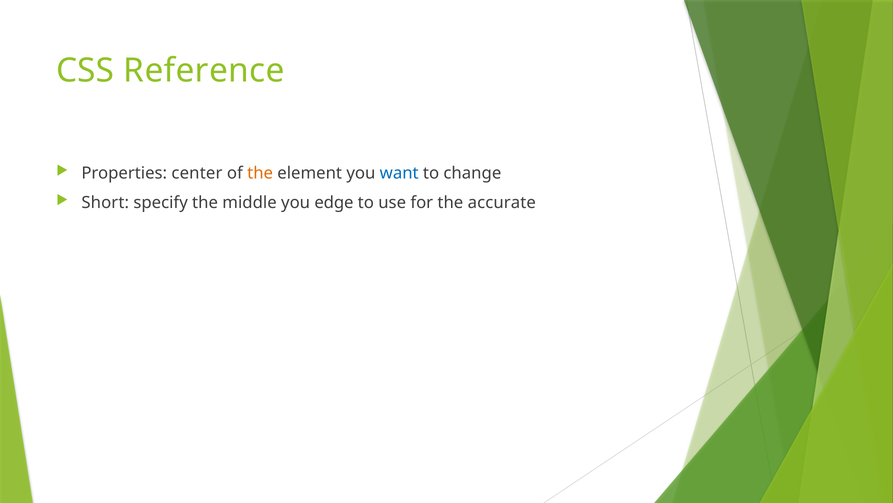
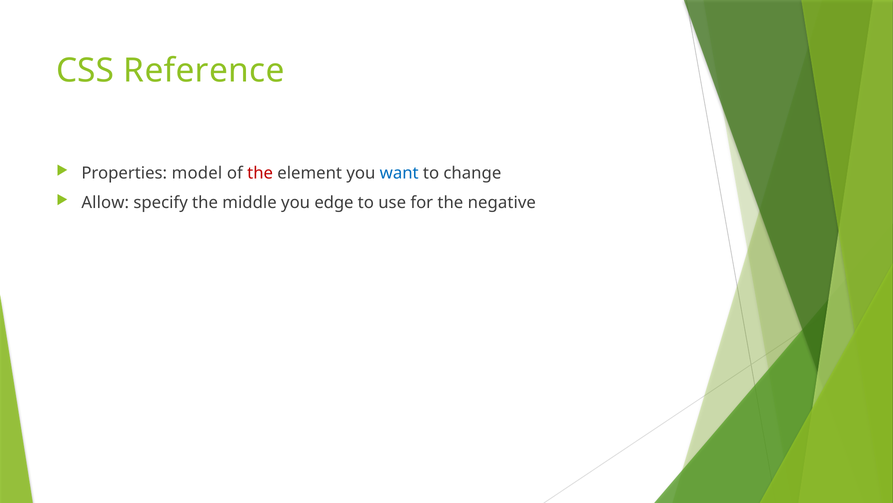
center: center -> model
the at (260, 173) colour: orange -> red
Short: Short -> Allow
accurate: accurate -> negative
